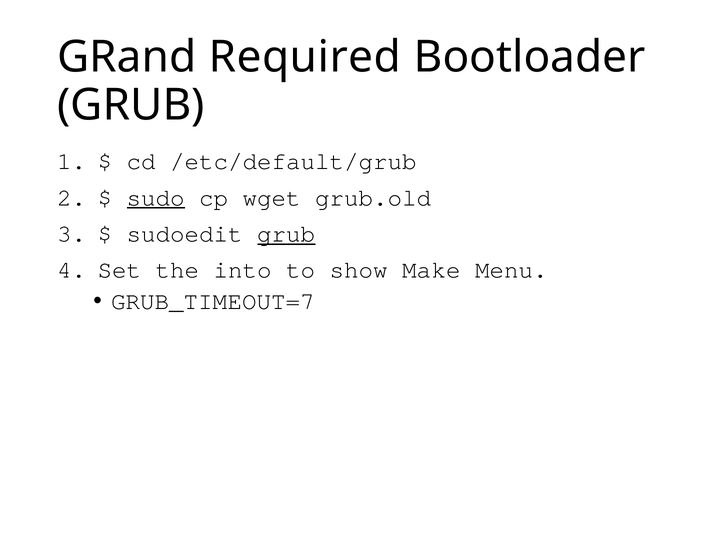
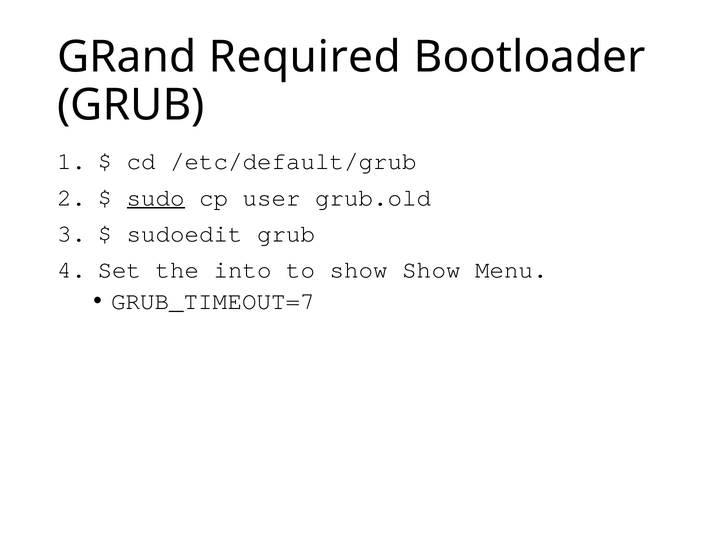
wget: wget -> user
grub at (286, 234) underline: present -> none
show Make: Make -> Show
